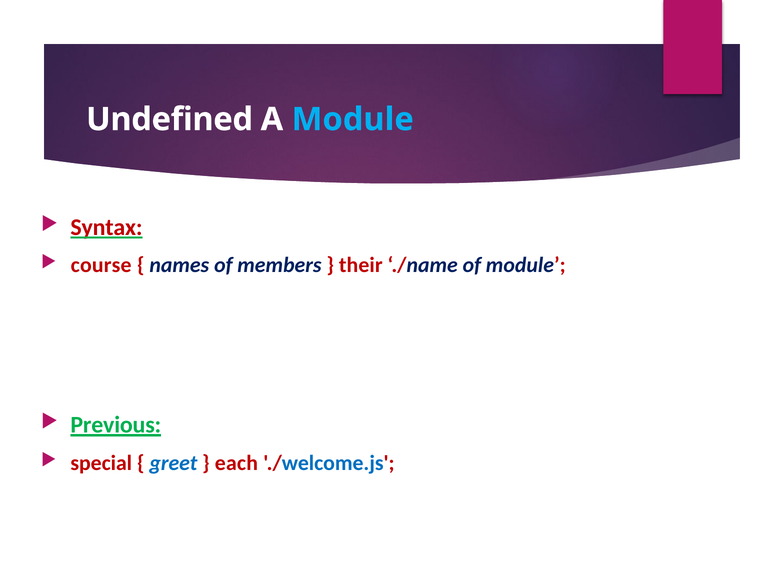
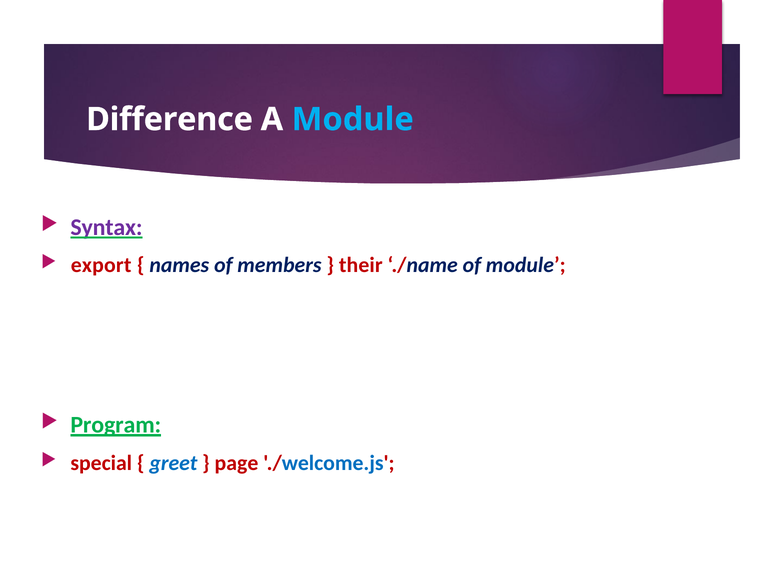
Undefined: Undefined -> Difference
Syntax colour: red -> purple
course: course -> export
Previous: Previous -> Program
each: each -> page
